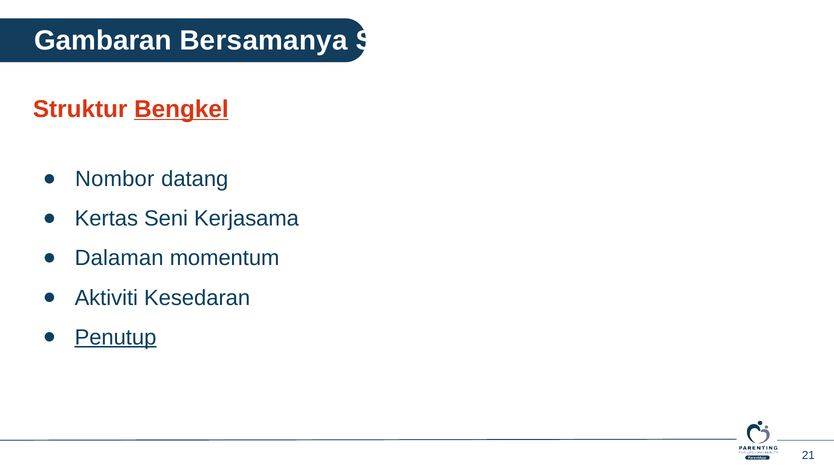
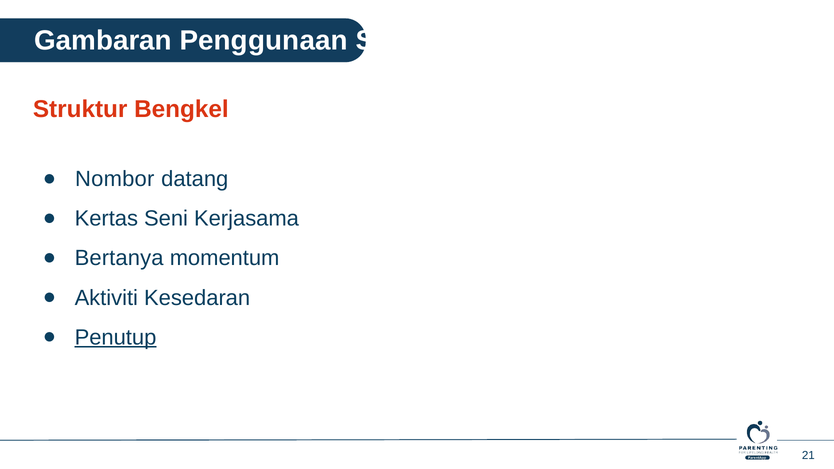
Bersamanya: Bersamanya -> Penggunaan
Bengkel underline: present -> none
Dalaman: Dalaman -> Bertanya
